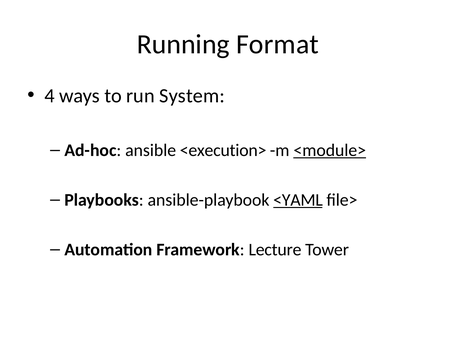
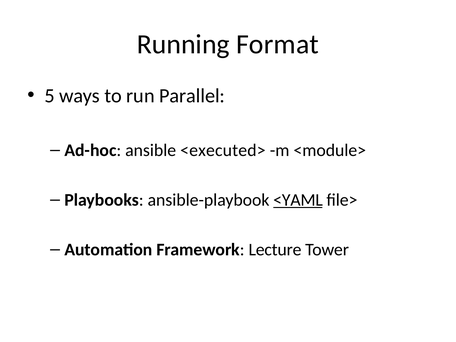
4: 4 -> 5
System: System -> Parallel
<execution>: <execution> -> <executed>
<module> underline: present -> none
